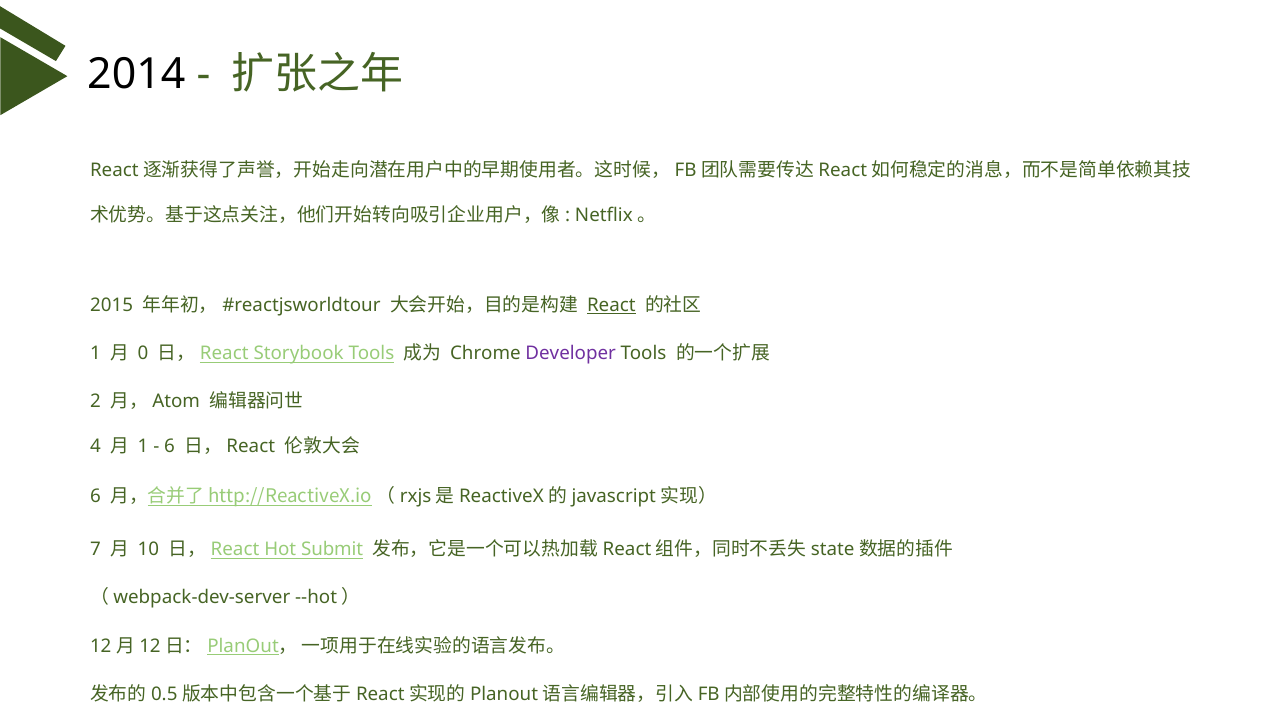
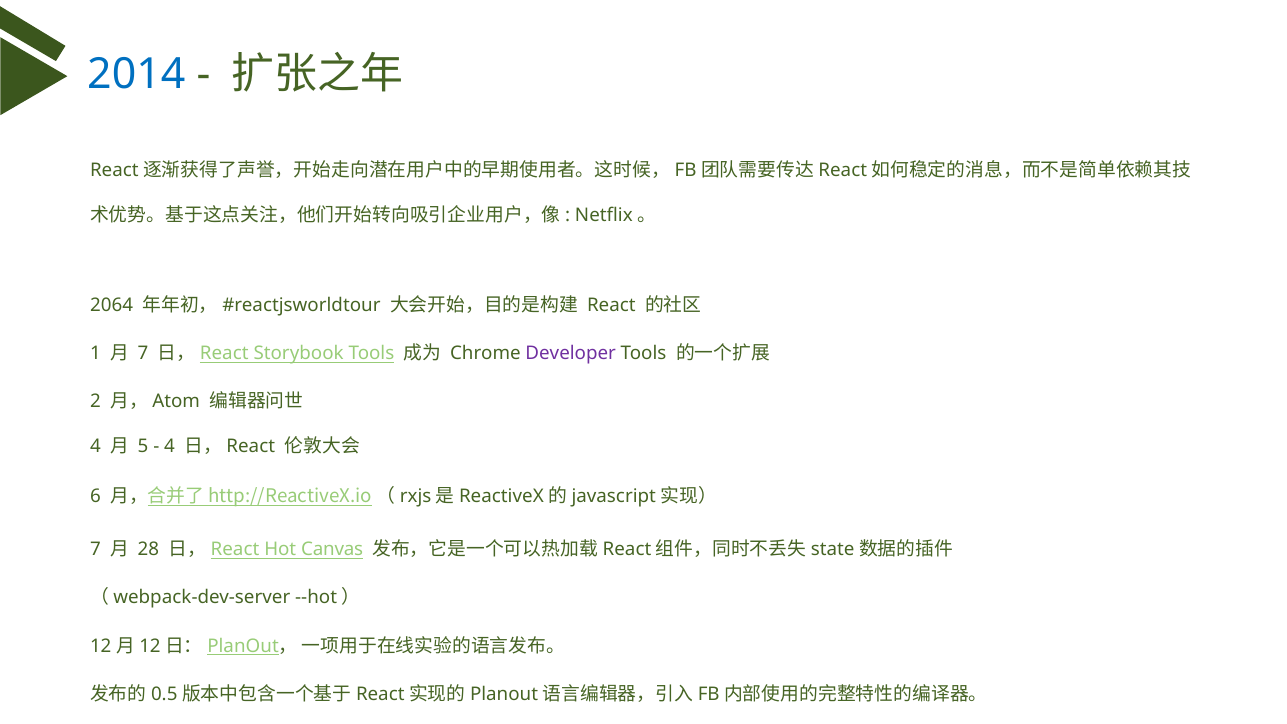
2014 colour: black -> blue
2015: 2015 -> 2064
React underline: present -> none
0 at (143, 354): 0 -> 7
1 at (143, 447): 1 -> 5
6 at (170, 447): 6 -> 4
10: 10 -> 28
Submit: Submit -> Canvas
